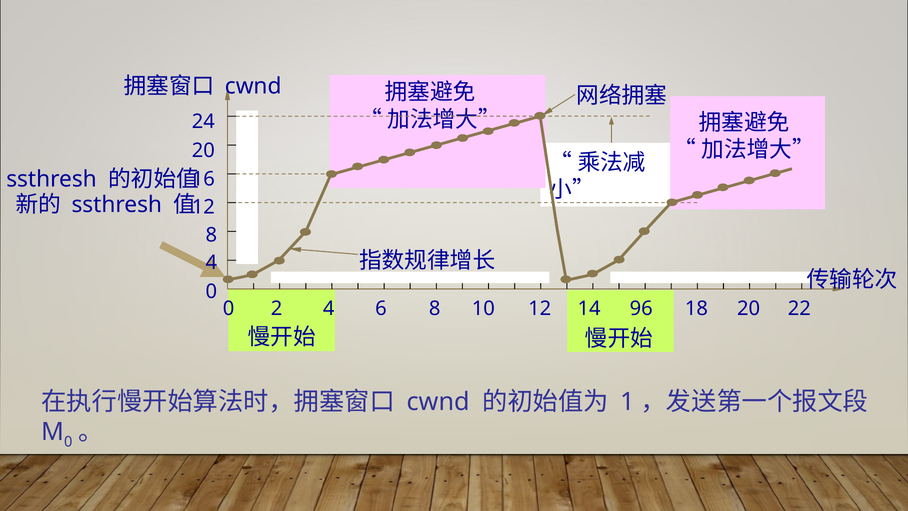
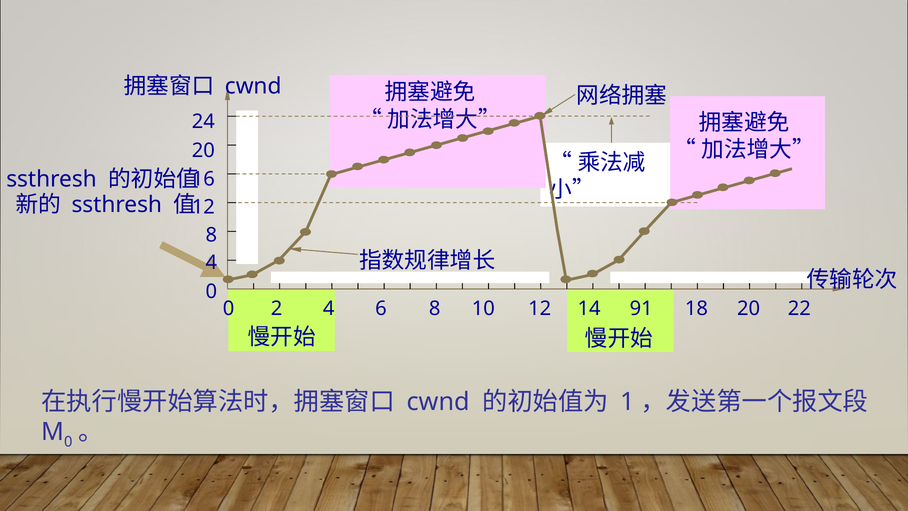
96: 96 -> 91
